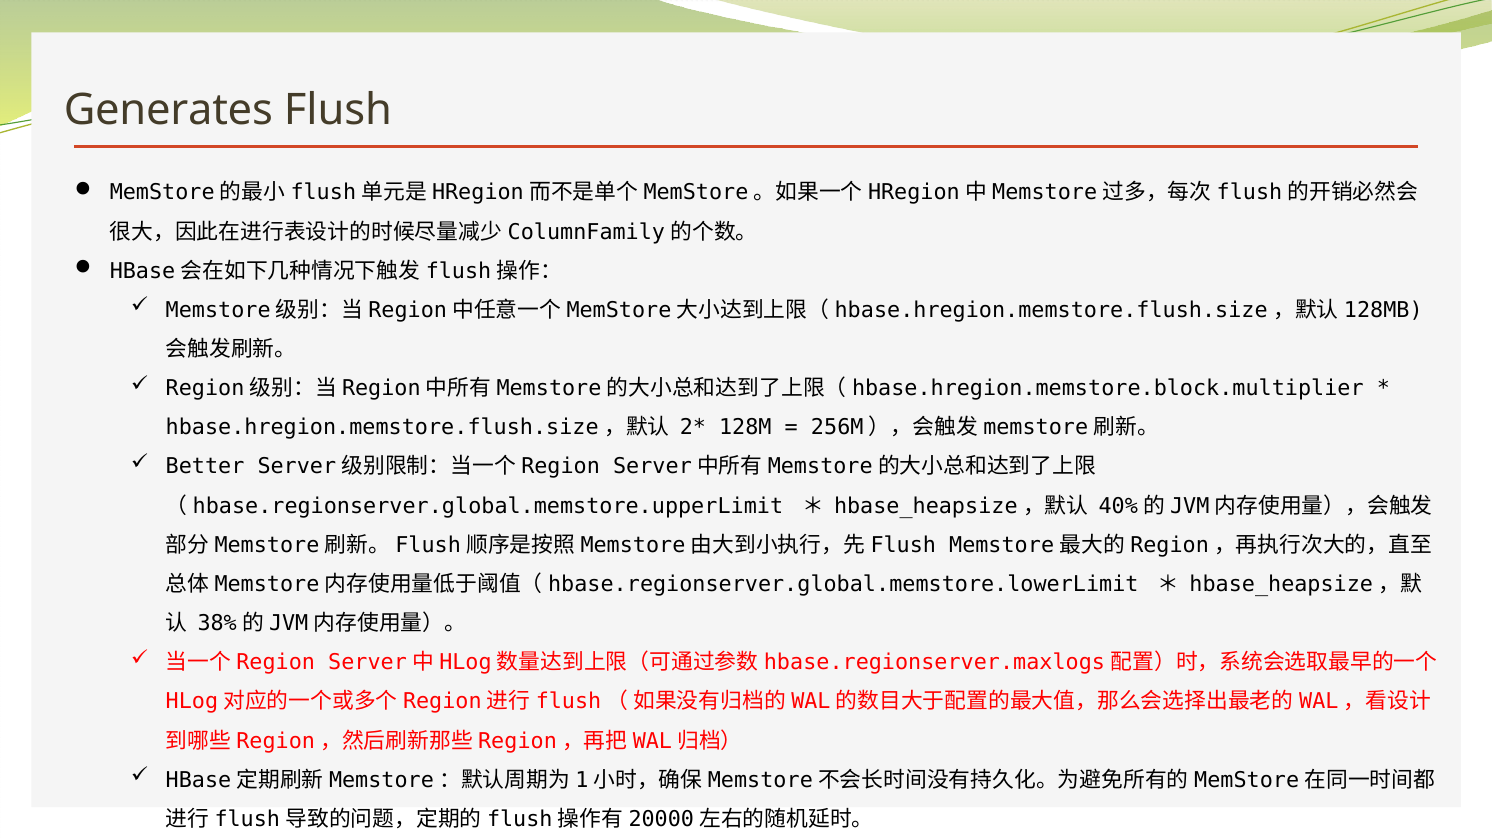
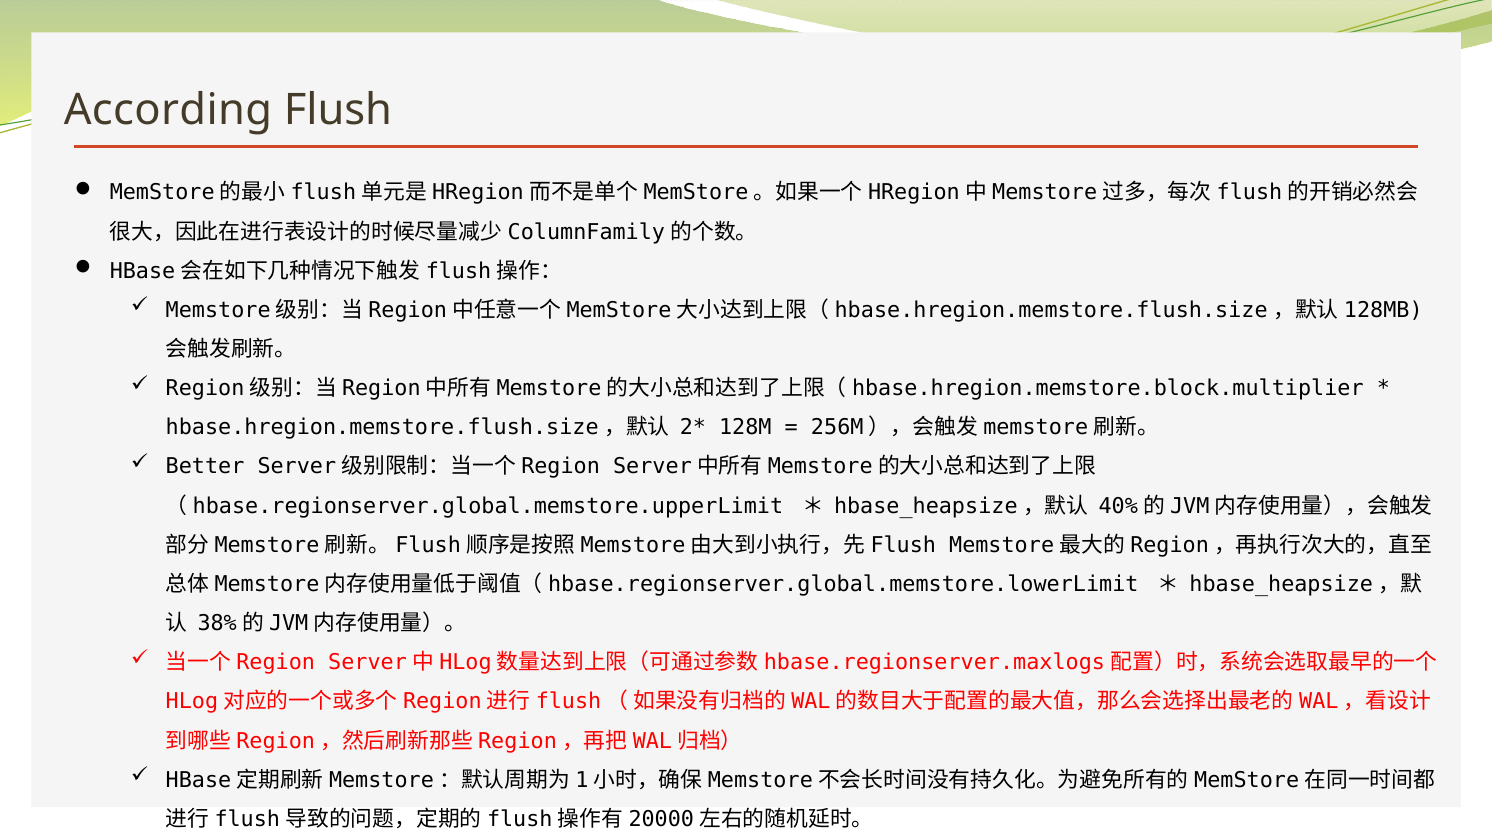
Generates: Generates -> According
